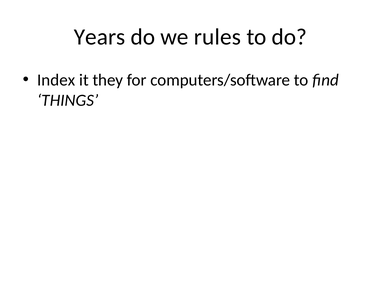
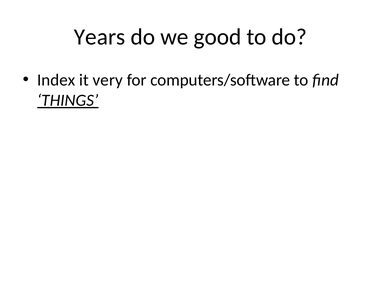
rules: rules -> good
they: they -> very
THINGS underline: none -> present
